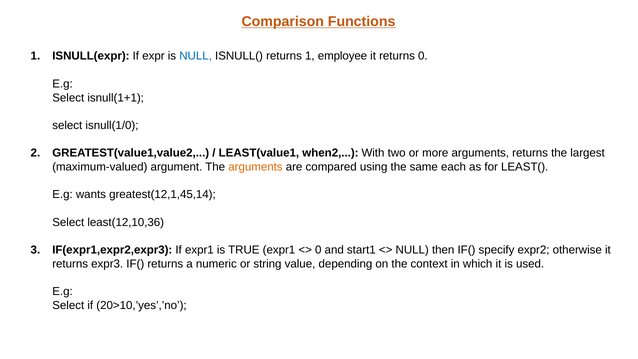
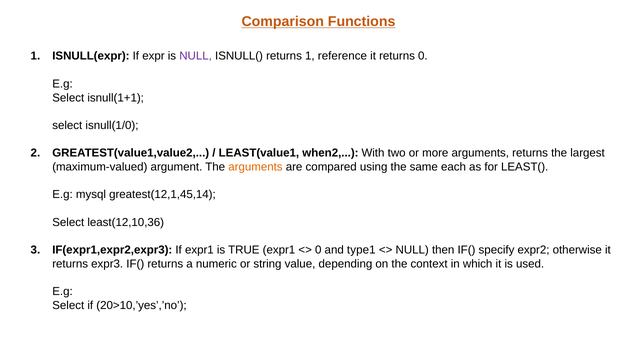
NULL at (196, 56) colour: blue -> purple
employee: employee -> reference
wants: wants -> mysql
start1: start1 -> type1
